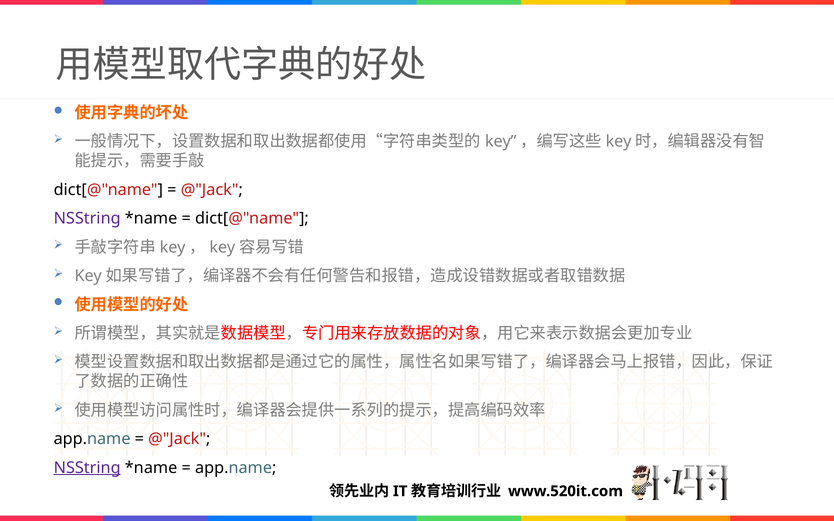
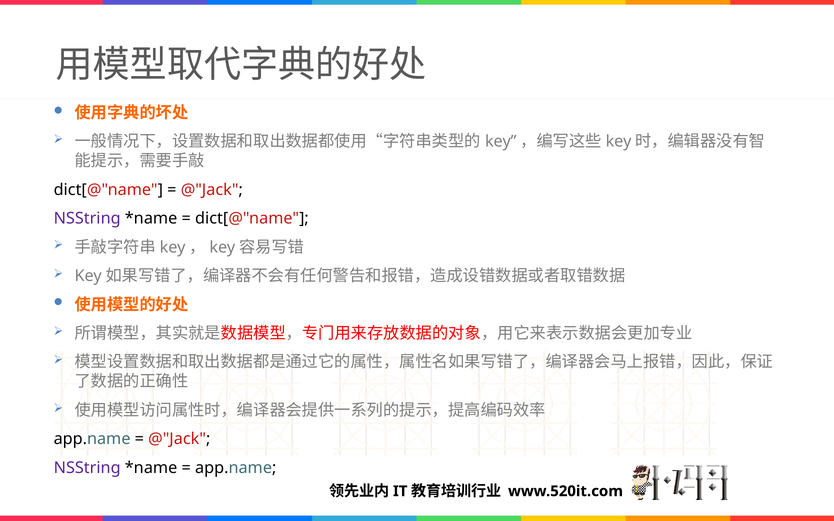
NSString at (87, 468) underline: present -> none
